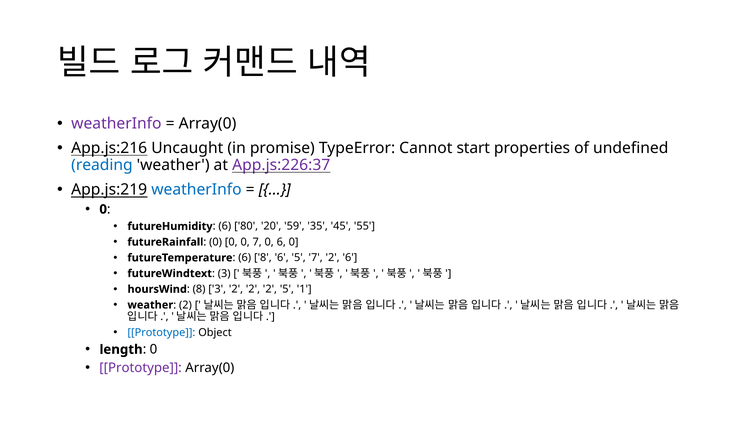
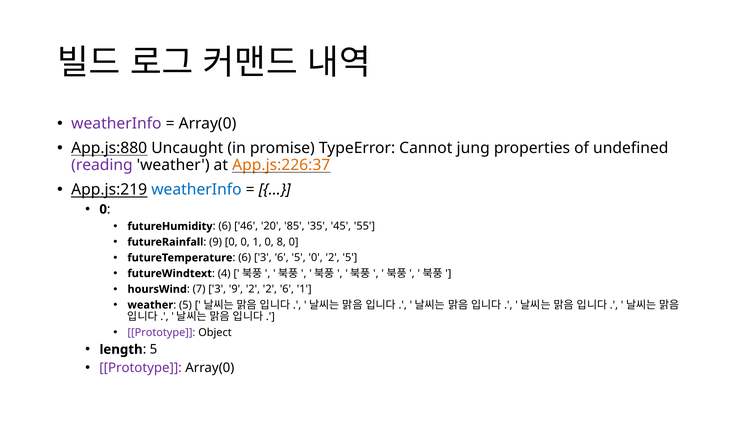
App.js:216: App.js:216 -> App.js:880
start: start -> jung
reading colour: blue -> purple
App.js:226:37 colour: purple -> orange
80: 80 -> 46
59: 59 -> 85
futureRainfall 0: 0 -> 9
0 7: 7 -> 1
0 6: 6 -> 8
6 8: 8 -> 3
5 7: 7 -> 0
2 6: 6 -> 5
futureWindtext 3: 3 -> 4
hoursWind 8: 8 -> 7
3 2: 2 -> 9
2 5: 5 -> 6
weather 2: 2 -> 5
Prototype at (161, 332) colour: blue -> purple
length 0: 0 -> 5
